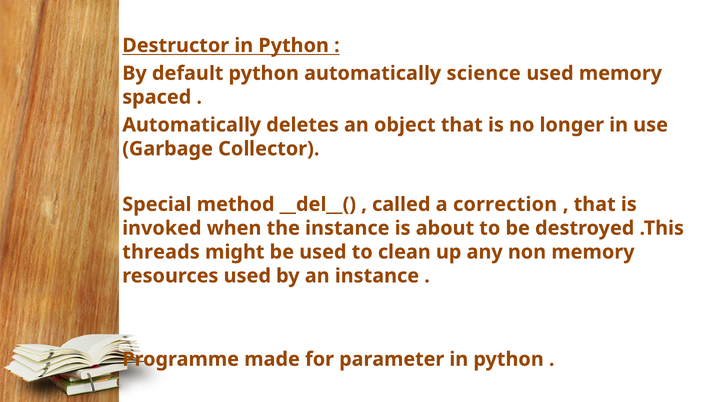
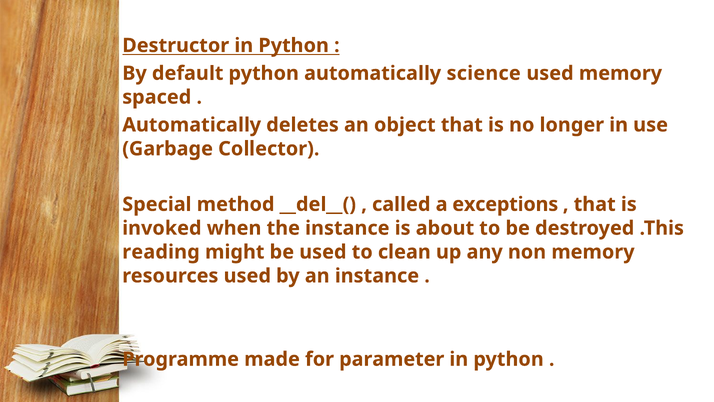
correction: correction -> exceptions
threads: threads -> reading
